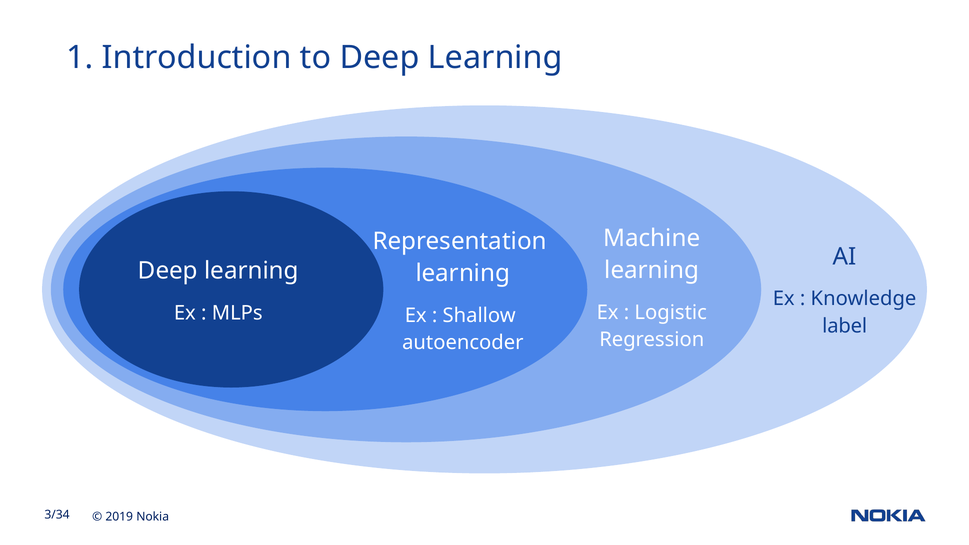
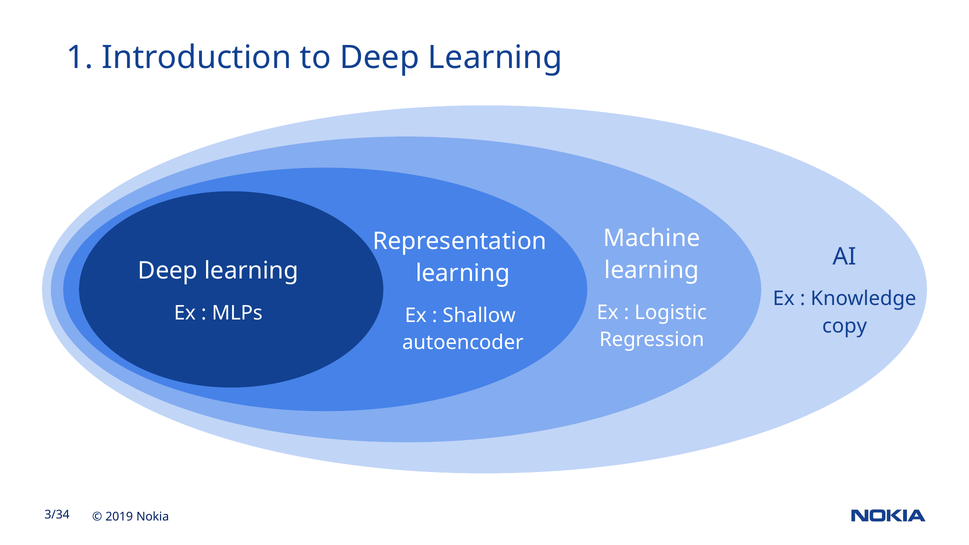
label: label -> copy
